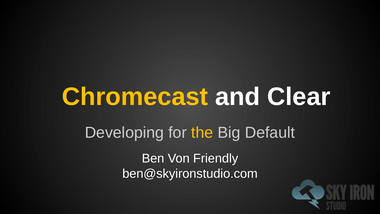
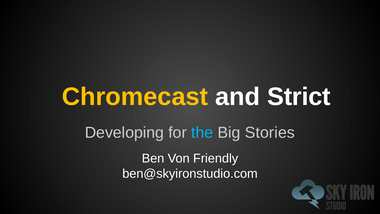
Clear: Clear -> Strict
the colour: yellow -> light blue
Default: Default -> Stories
